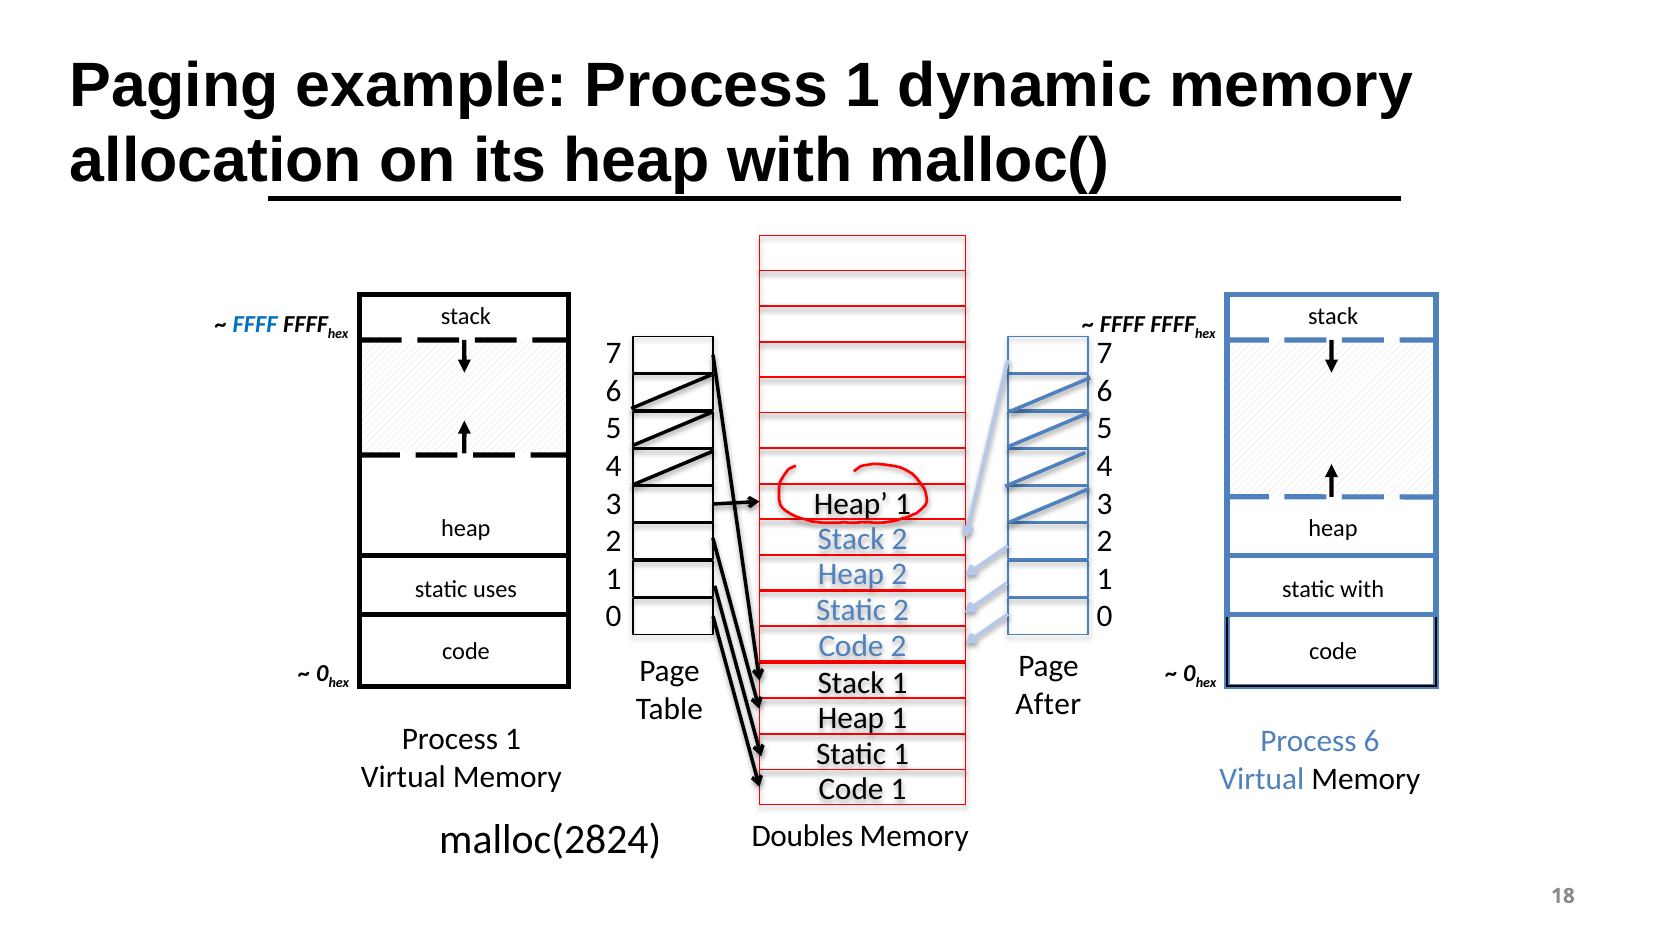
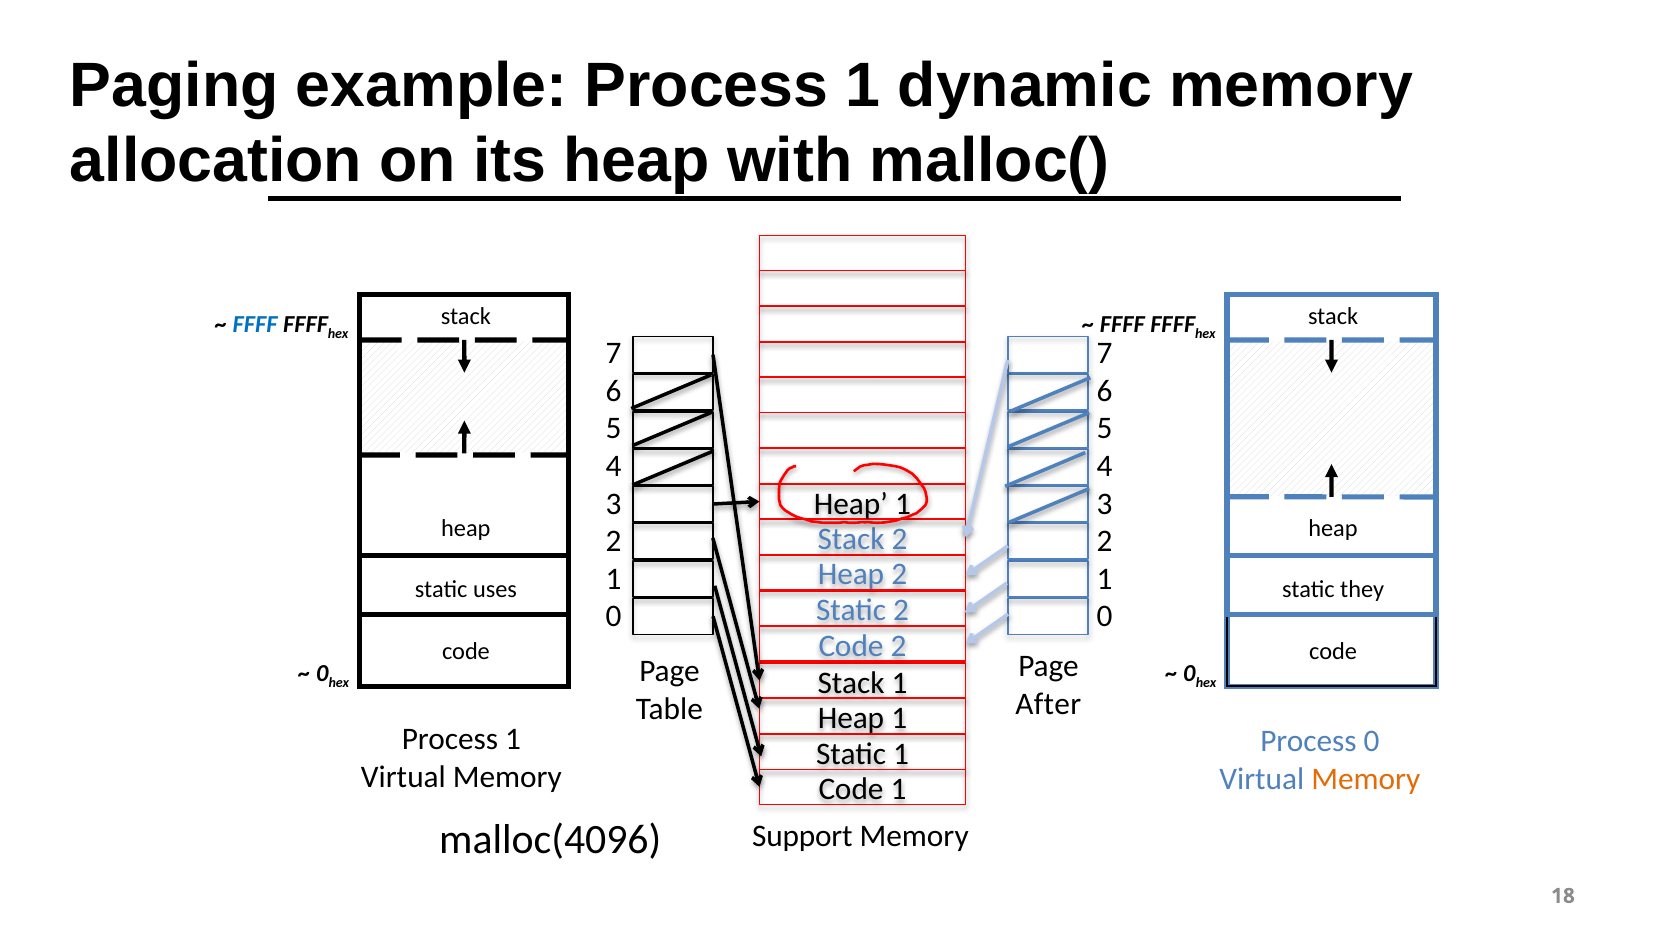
static with: with -> they
Process 6: 6 -> 0
Memory at (1366, 779) colour: black -> orange
malloc(2824: malloc(2824 -> malloc(4096
Doubles: Doubles -> Support
